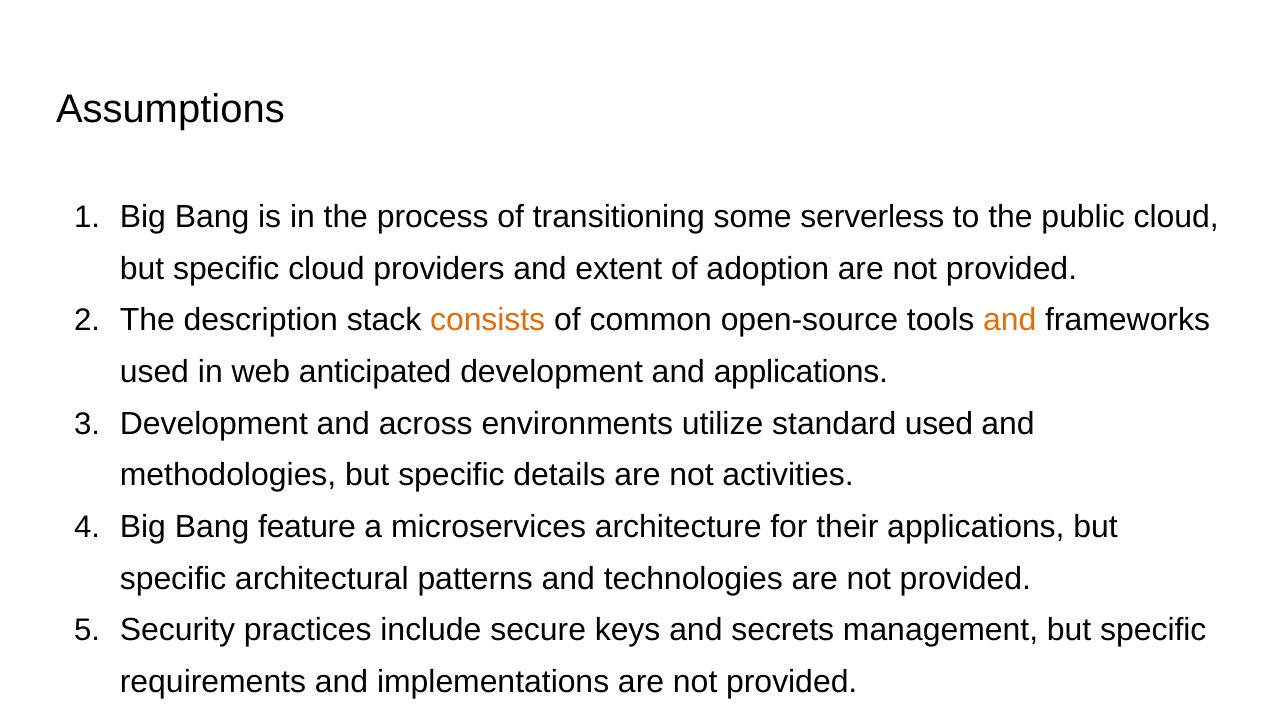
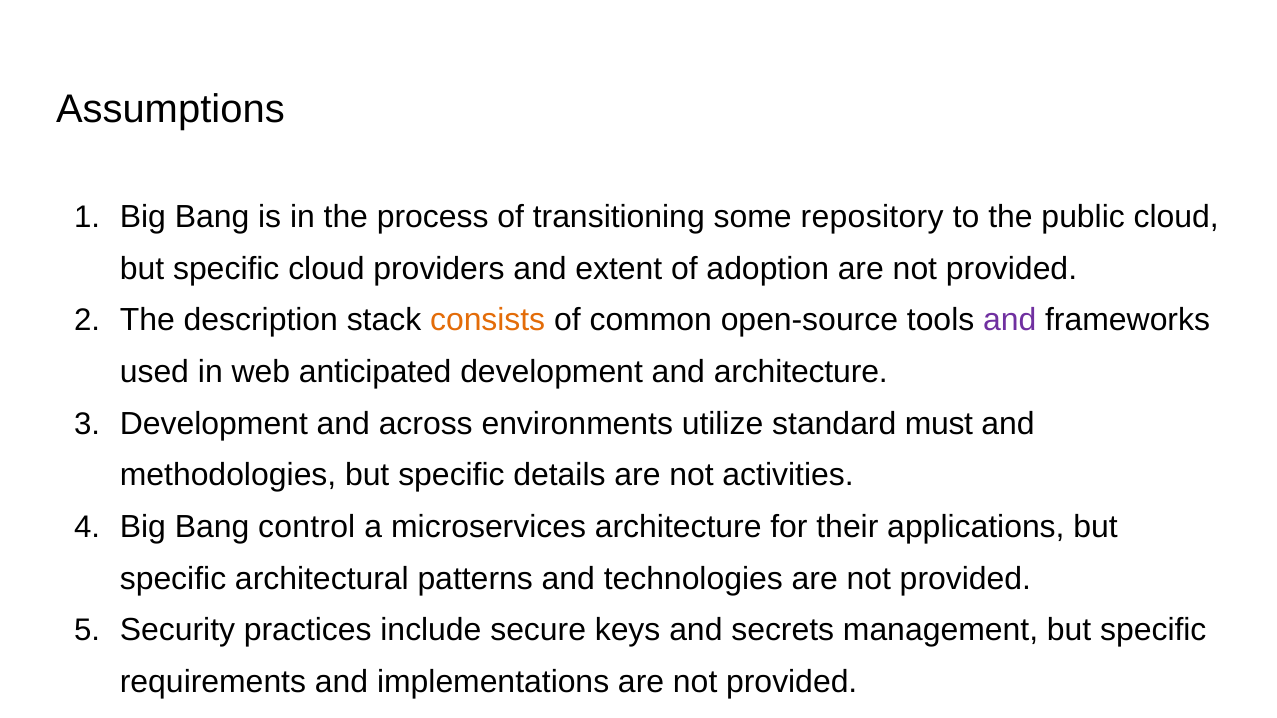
serverless: serverless -> repository
and at (1010, 321) colour: orange -> purple
and applications: applications -> architecture
standard used: used -> must
feature: feature -> control
